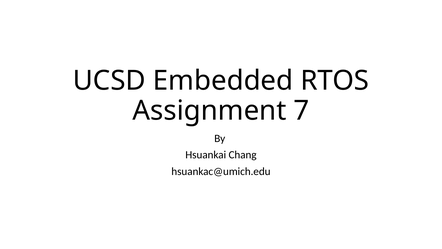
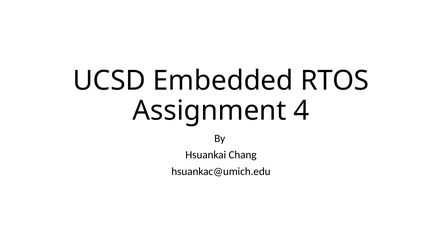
7: 7 -> 4
